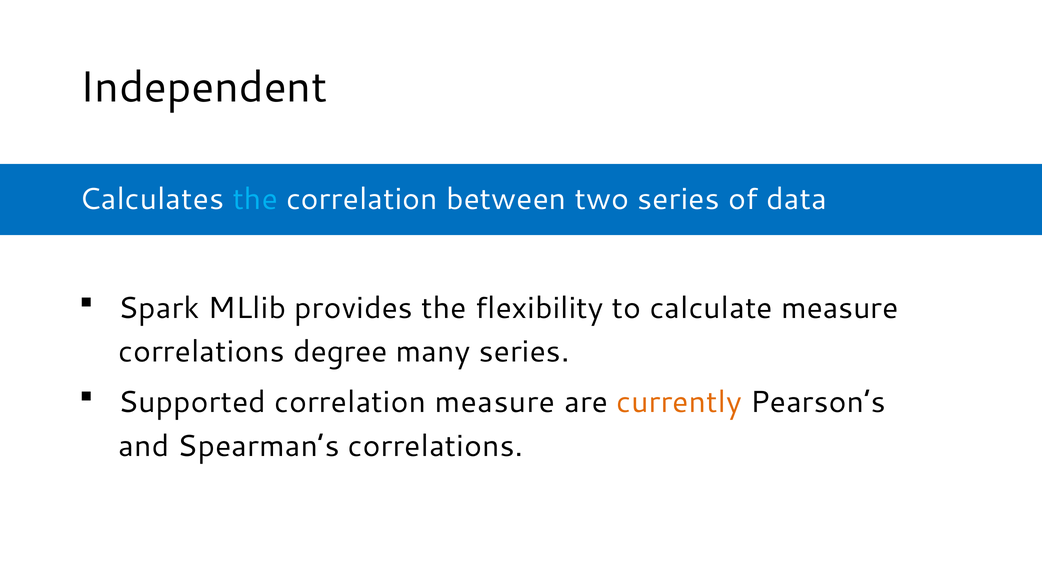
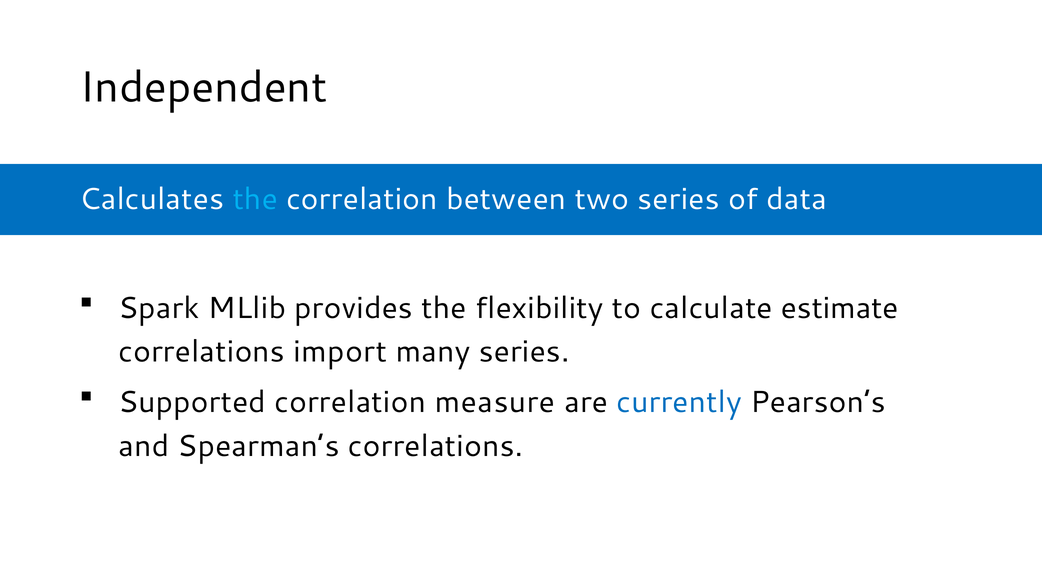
calculate measure: measure -> estimate
degree: degree -> import
currently colour: orange -> blue
